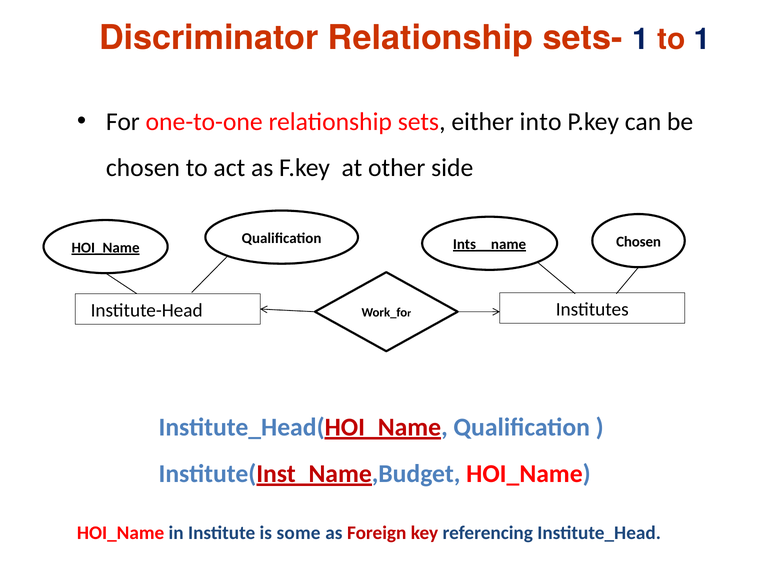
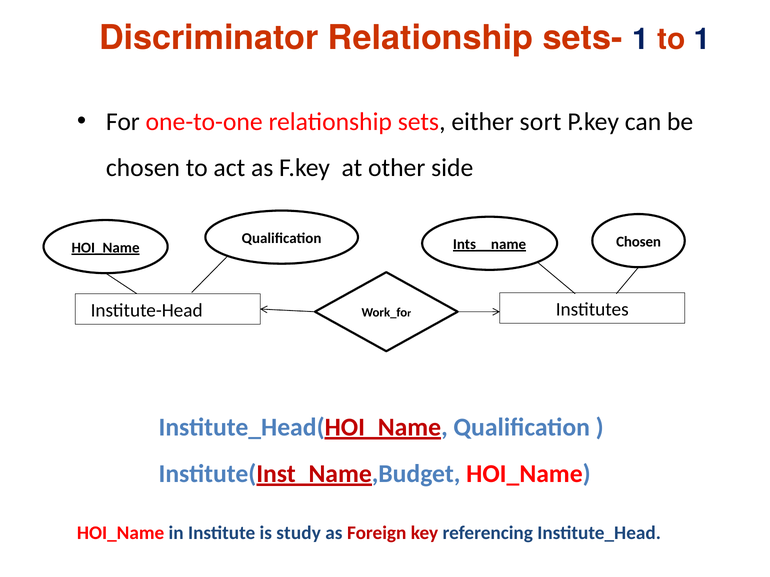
into: into -> sort
some: some -> study
